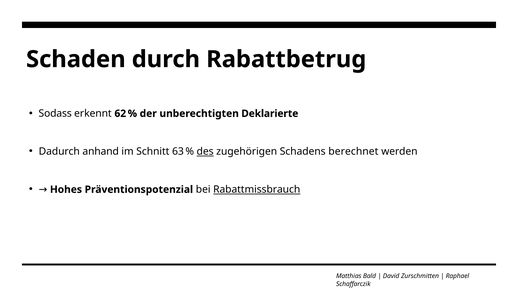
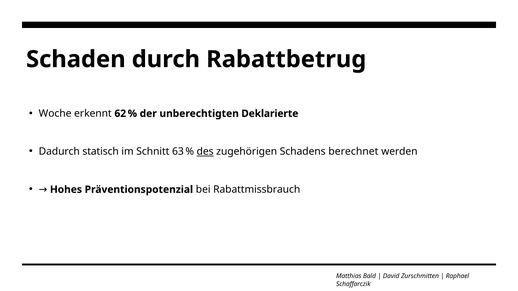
Sodass: Sodass -> Woche
anhand: anhand -> statisch
Rabattmissbrauch underline: present -> none
